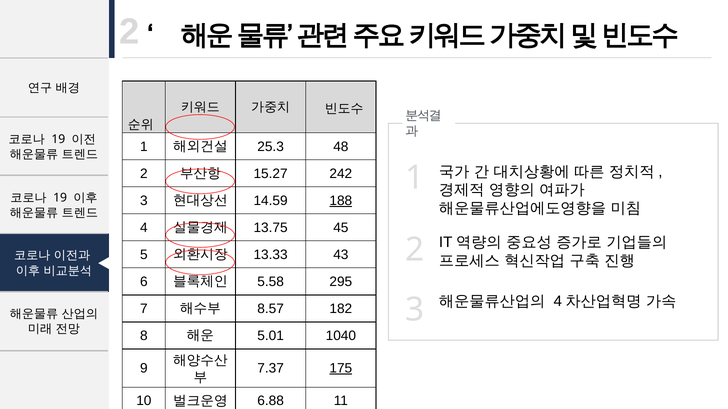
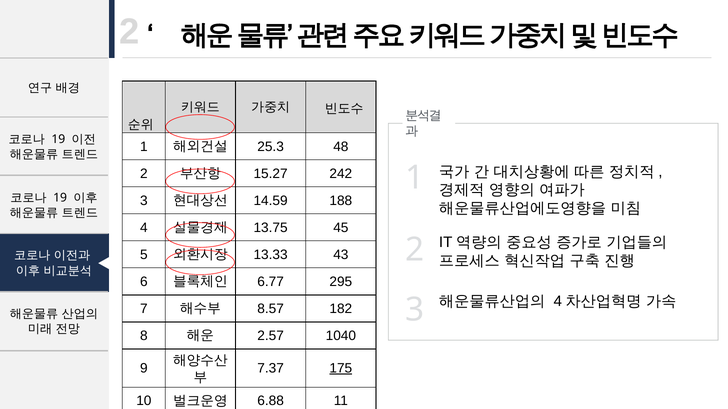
188 underline: present -> none
5.58: 5.58 -> 6.77
5.01: 5.01 -> 2.57
